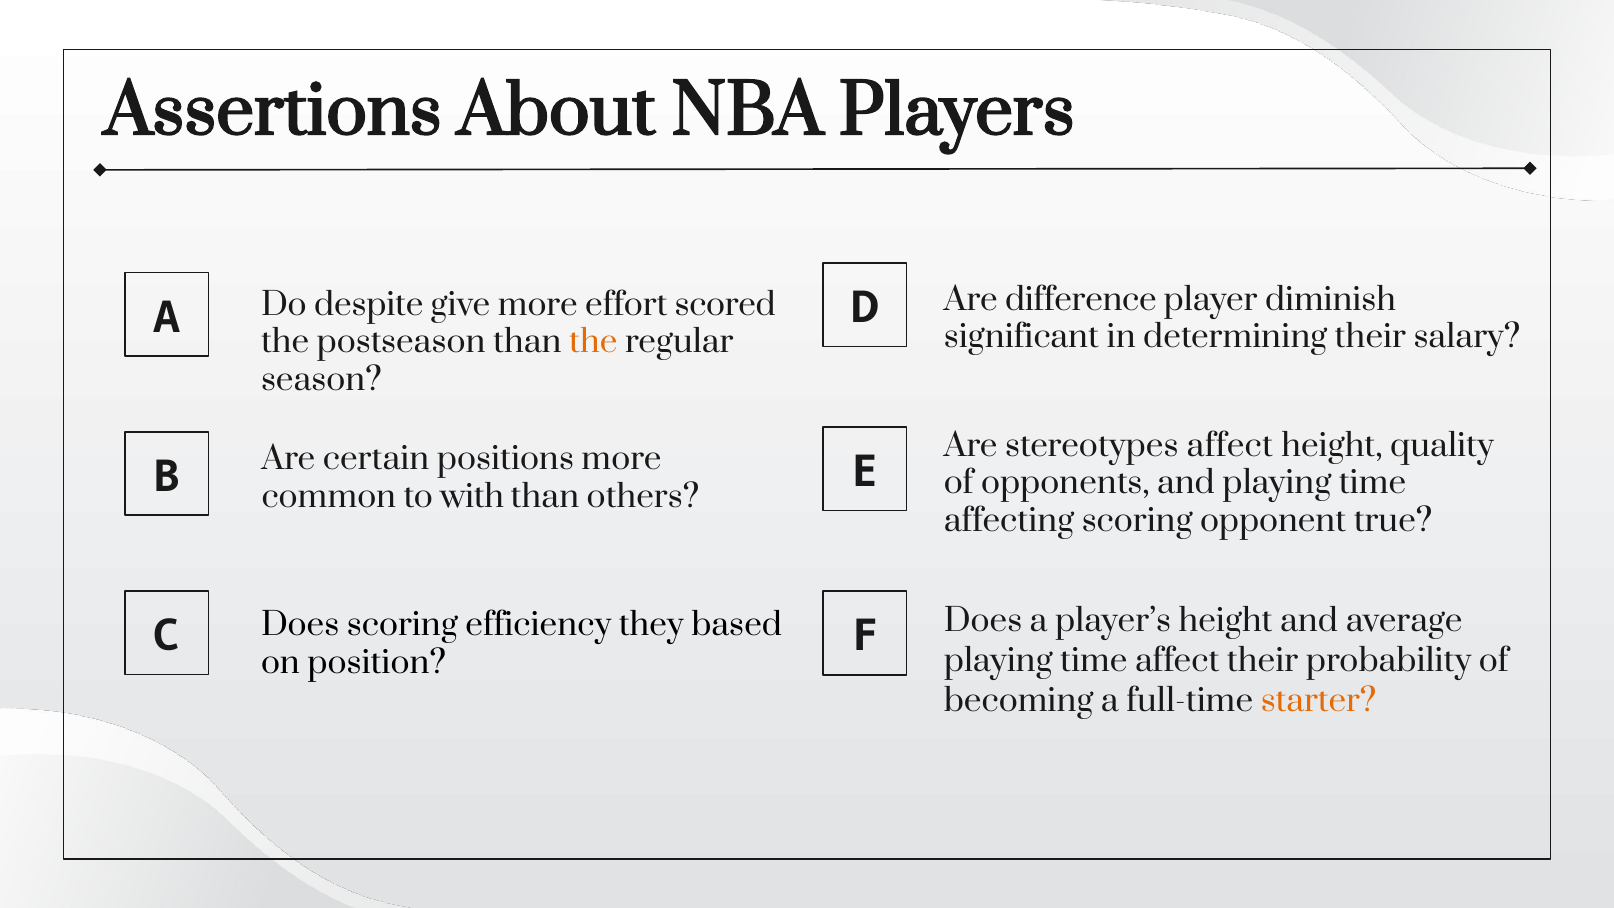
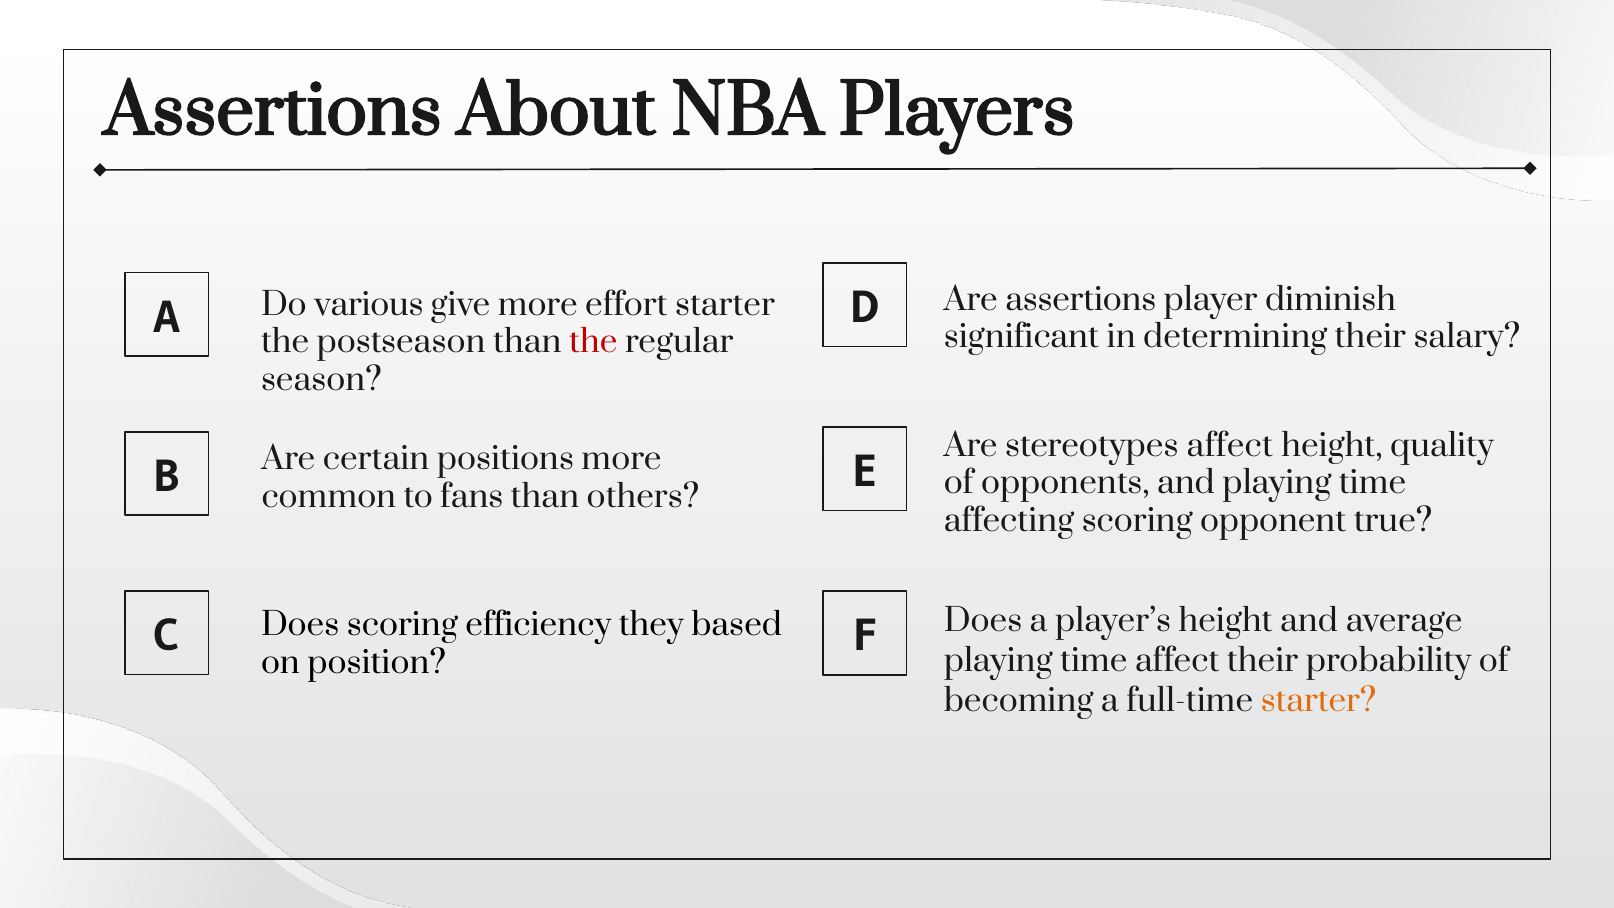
Are difference: difference -> assertions
despite: despite -> various
effort scored: scored -> starter
the at (593, 342) colour: orange -> red
with: with -> fans
